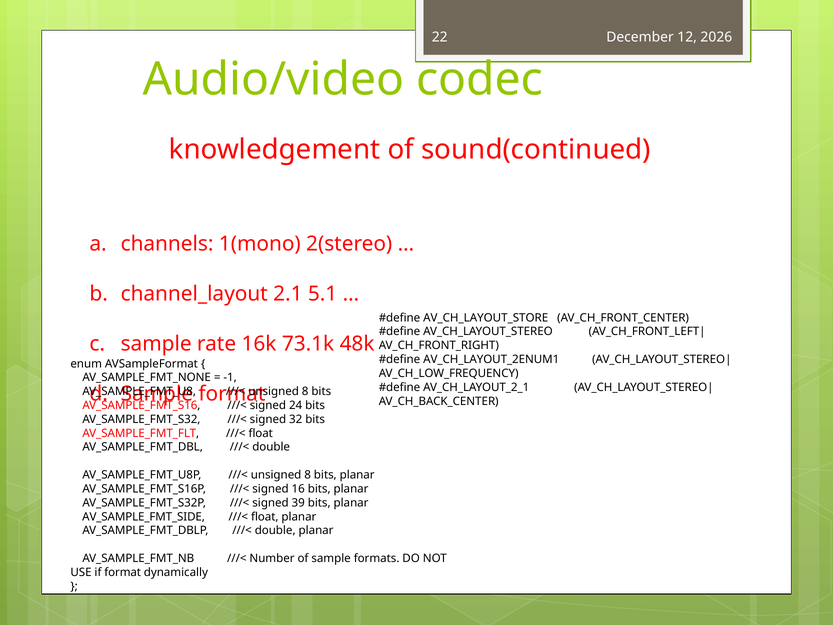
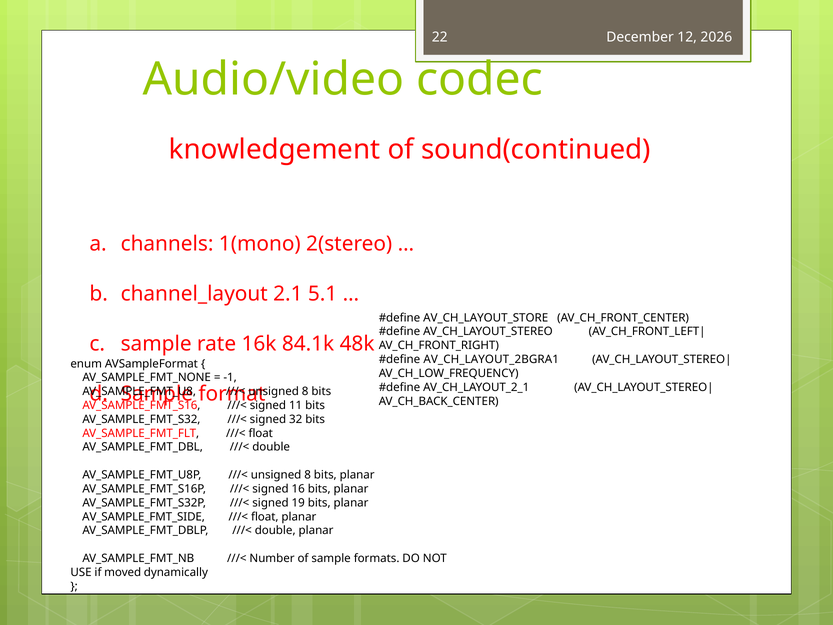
73.1k: 73.1k -> 84.1k
AV_CH_LAYOUT_2ENUM1: AV_CH_LAYOUT_2ENUM1 -> AV_CH_LAYOUT_2BGRA1
24: 24 -> 11
39: 39 -> 19
if format: format -> moved
